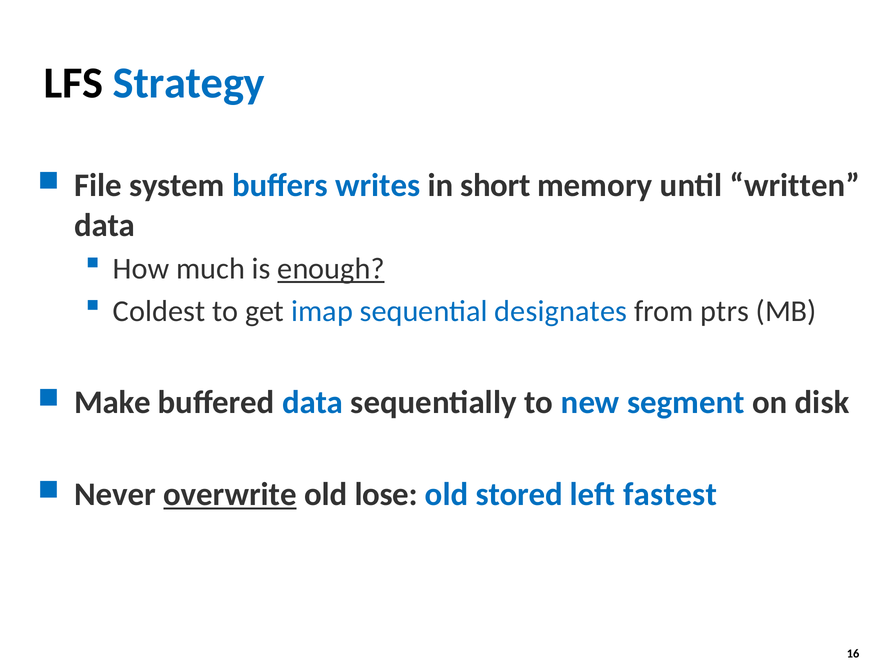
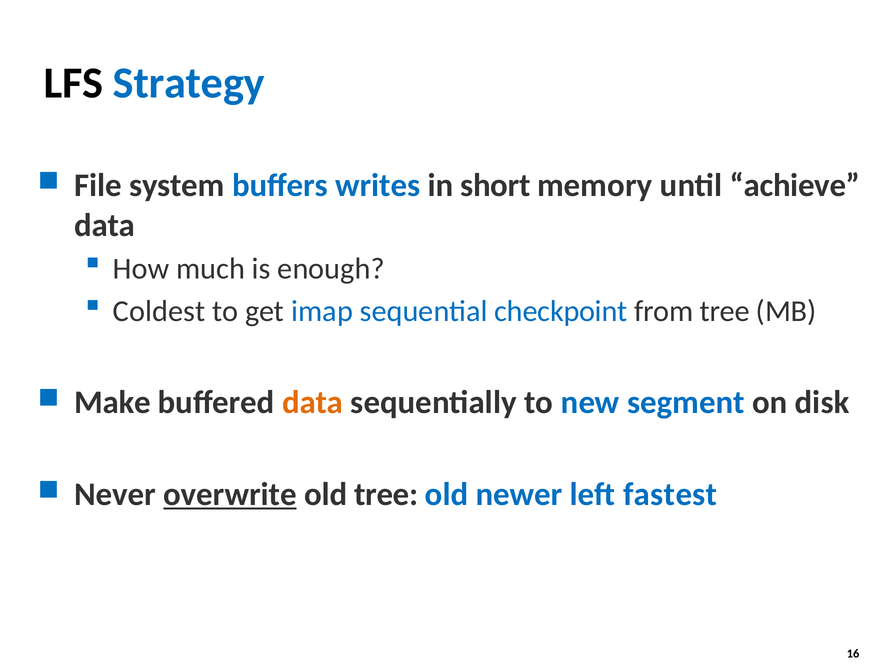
written: written -> achieve
enough underline: present -> none
designates: designates -> checkpoint
from ptrs: ptrs -> tree
data at (313, 402) colour: blue -> orange
old lose: lose -> tree
stored: stored -> newer
